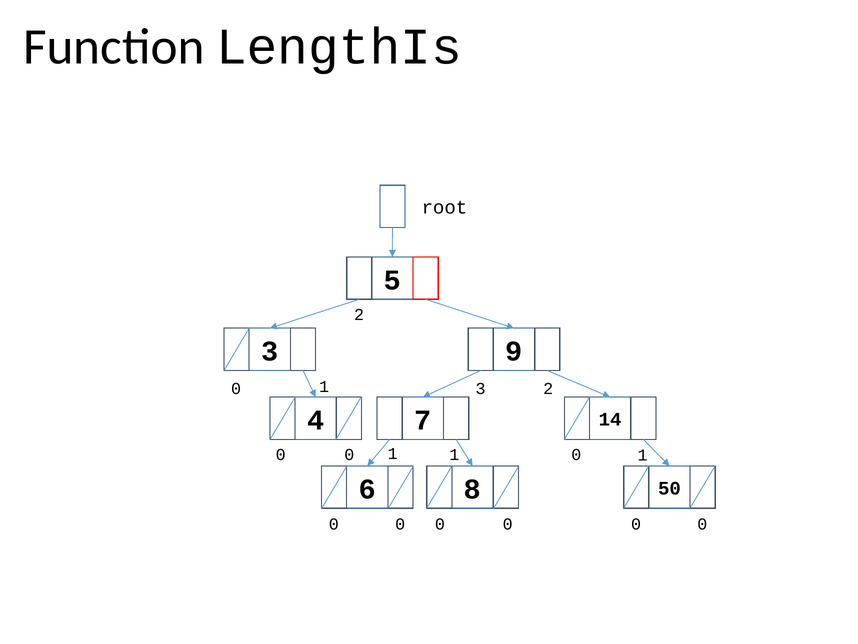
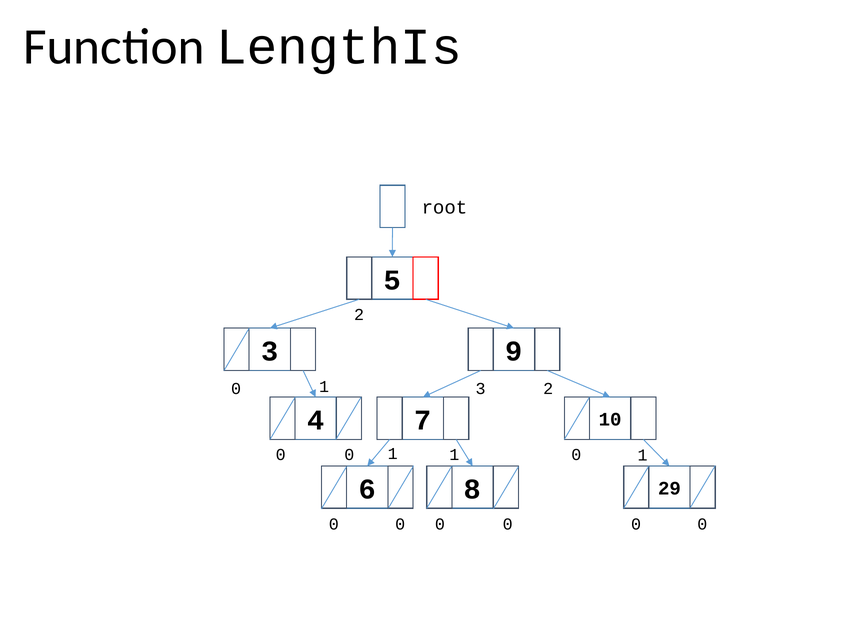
14: 14 -> 10
50: 50 -> 29
